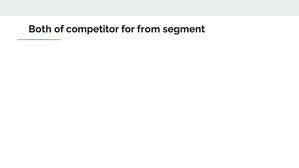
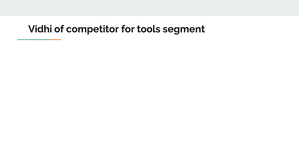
Both: Both -> Vidhi
from: from -> tools
